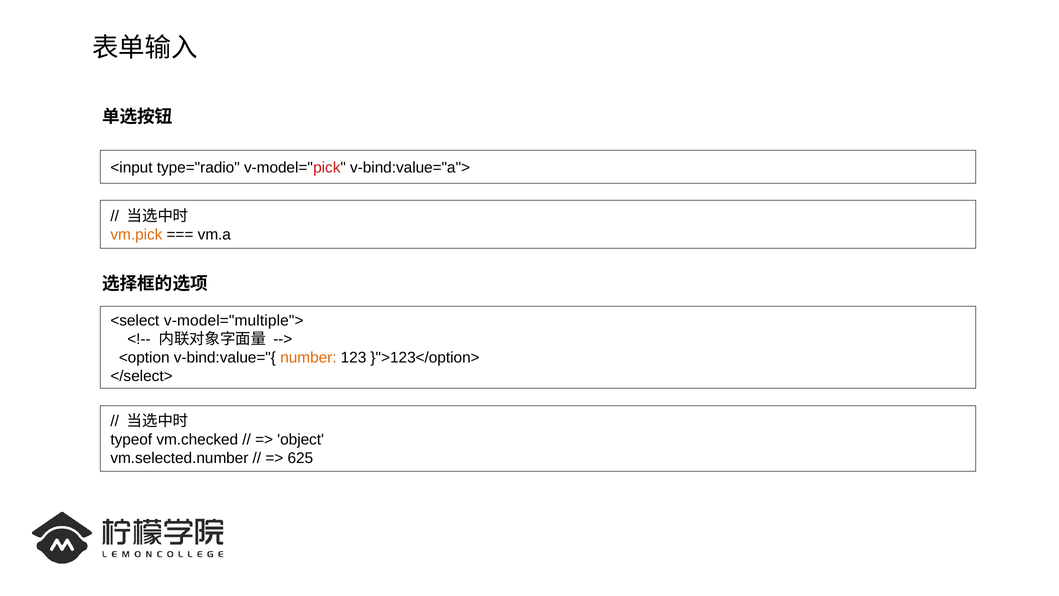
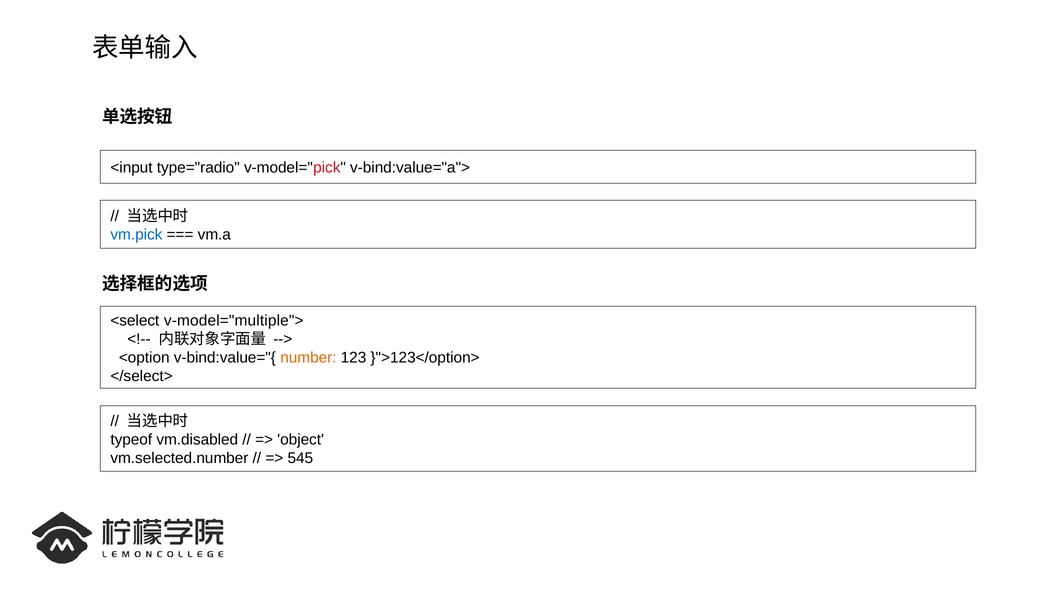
vm.pick colour: orange -> blue
vm.checked: vm.checked -> vm.disabled
625: 625 -> 545
